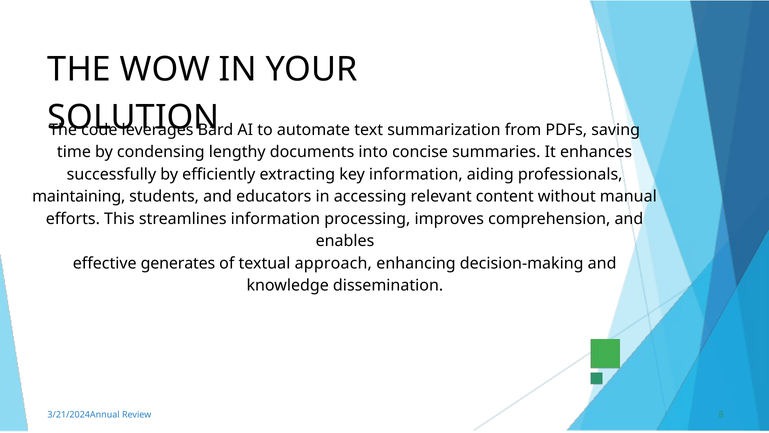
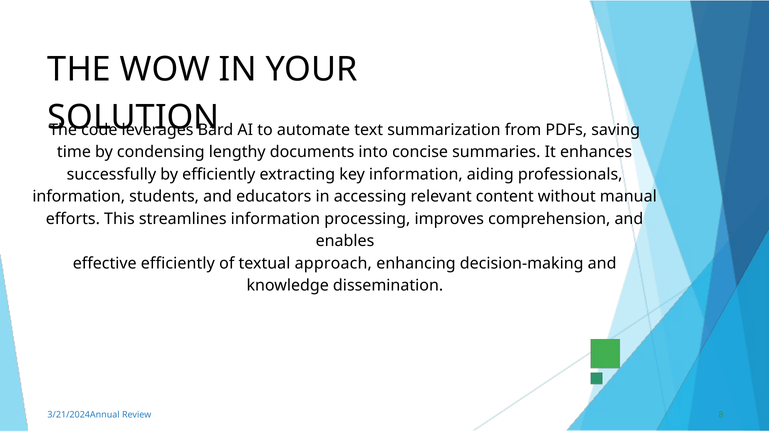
maintaining at (79, 196): maintaining -> information
effective generates: generates -> efficiently
